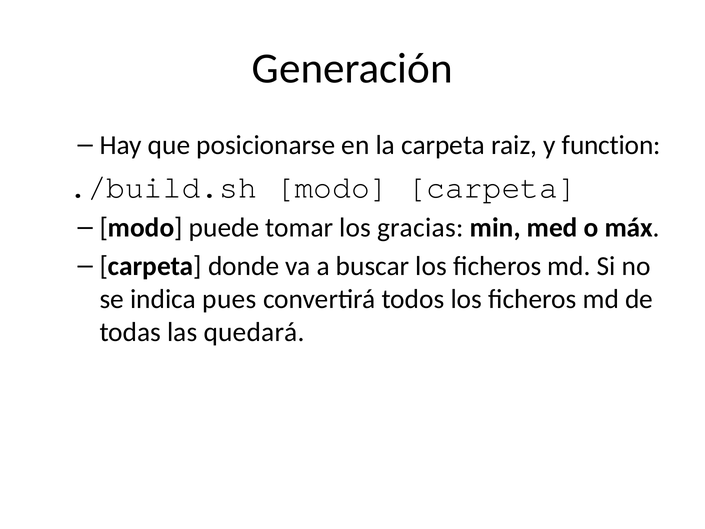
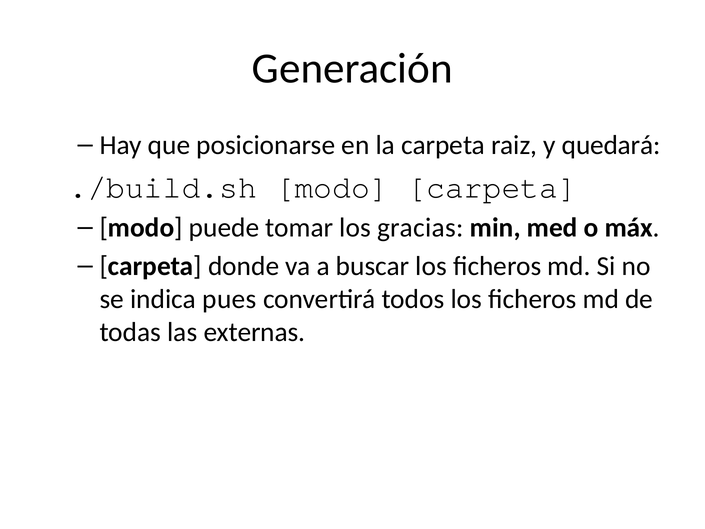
function: function -> quedará
quedará: quedará -> externas
